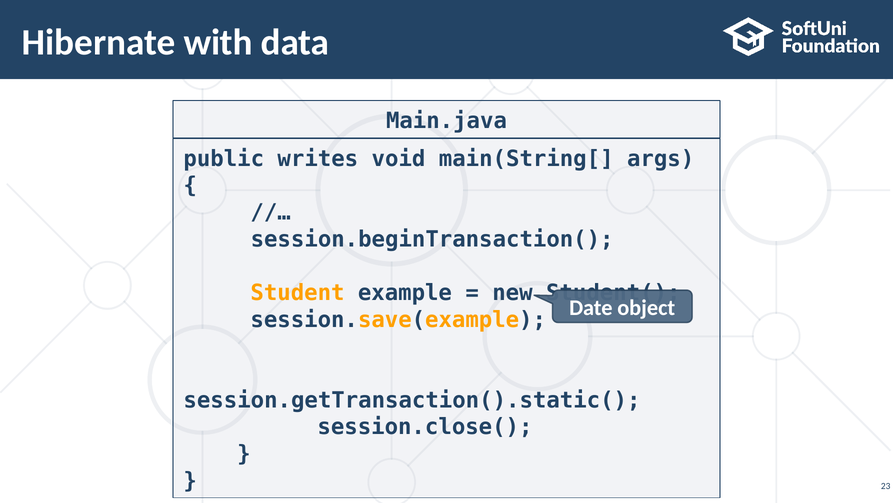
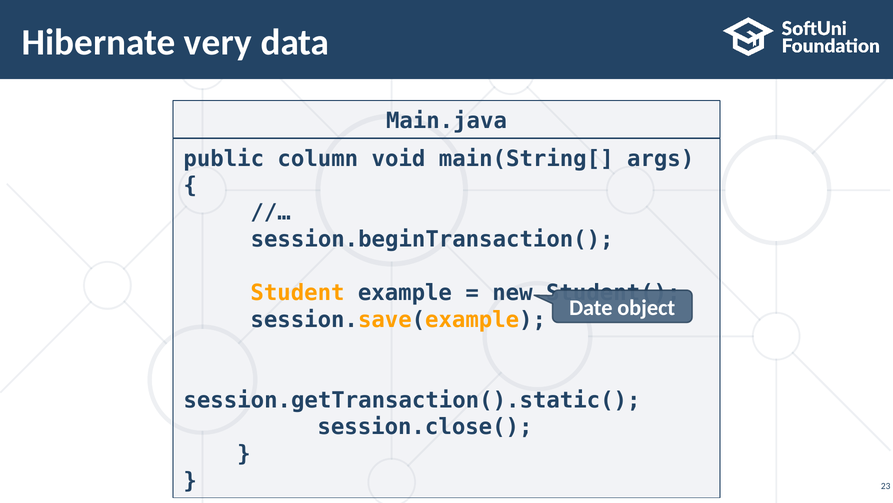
with: with -> very
writes: writes -> column
